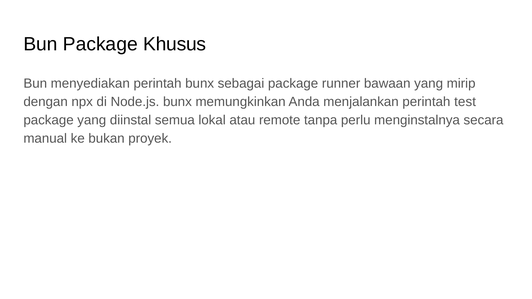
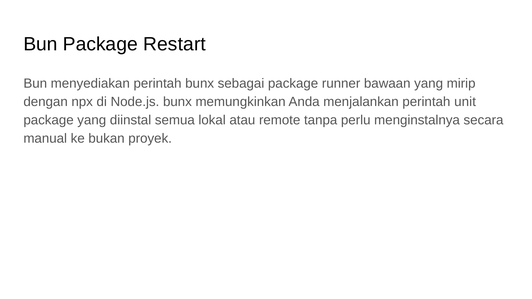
Khusus: Khusus -> Restart
test: test -> unit
